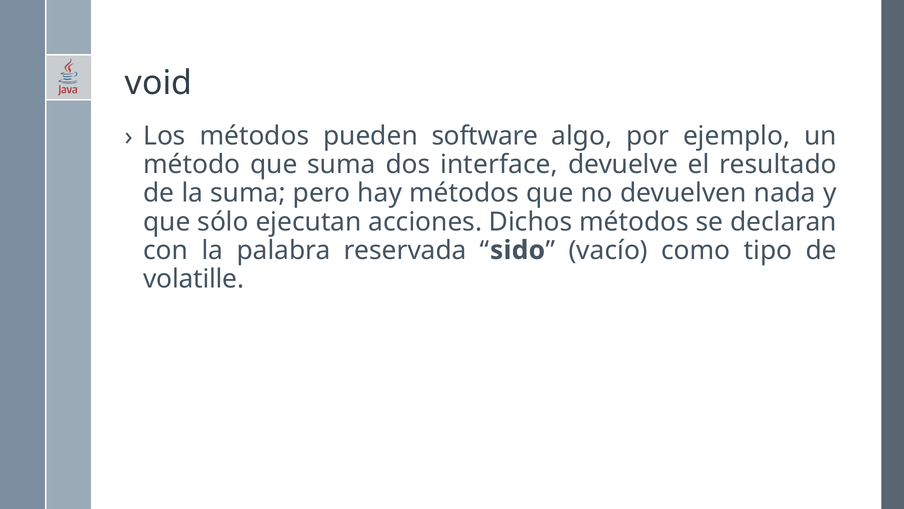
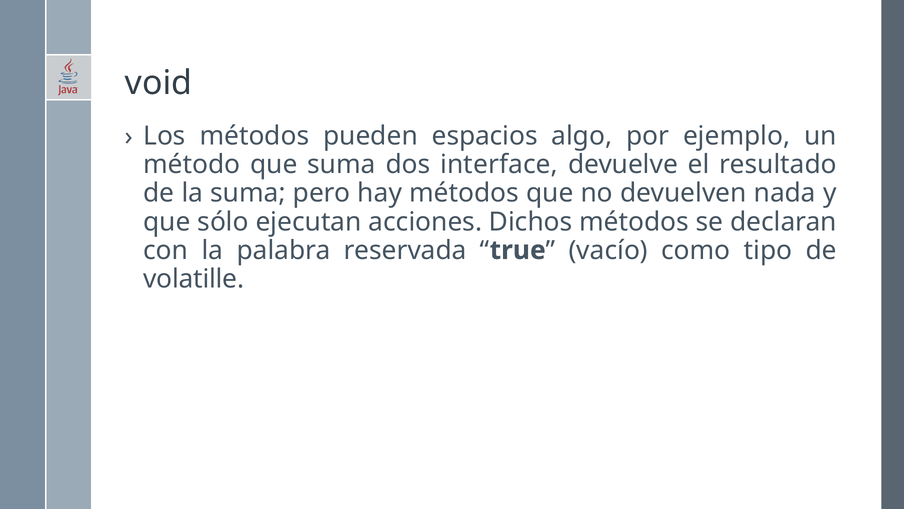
software: software -> espacios
sido: sido -> true
